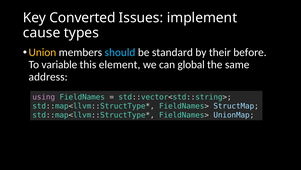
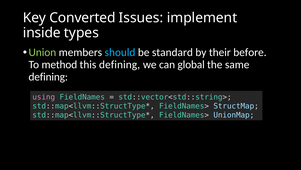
cause: cause -> inside
Union colour: yellow -> light green
variable: variable -> method
this element: element -> defining
address at (48, 77): address -> defining
